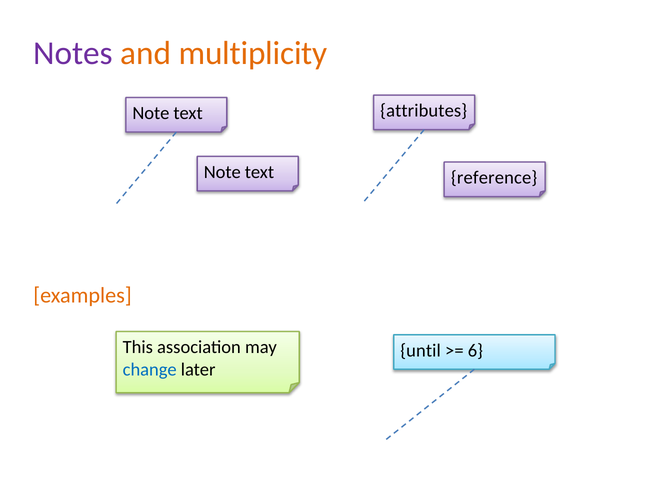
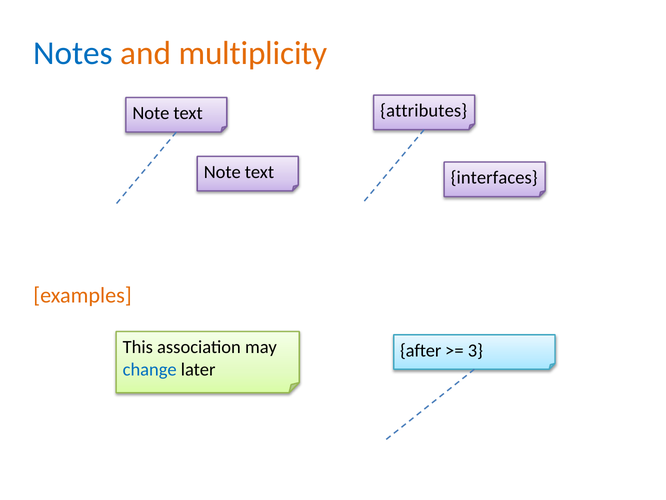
Notes colour: purple -> blue
reference: reference -> interfaces
until: until -> after
6: 6 -> 3
